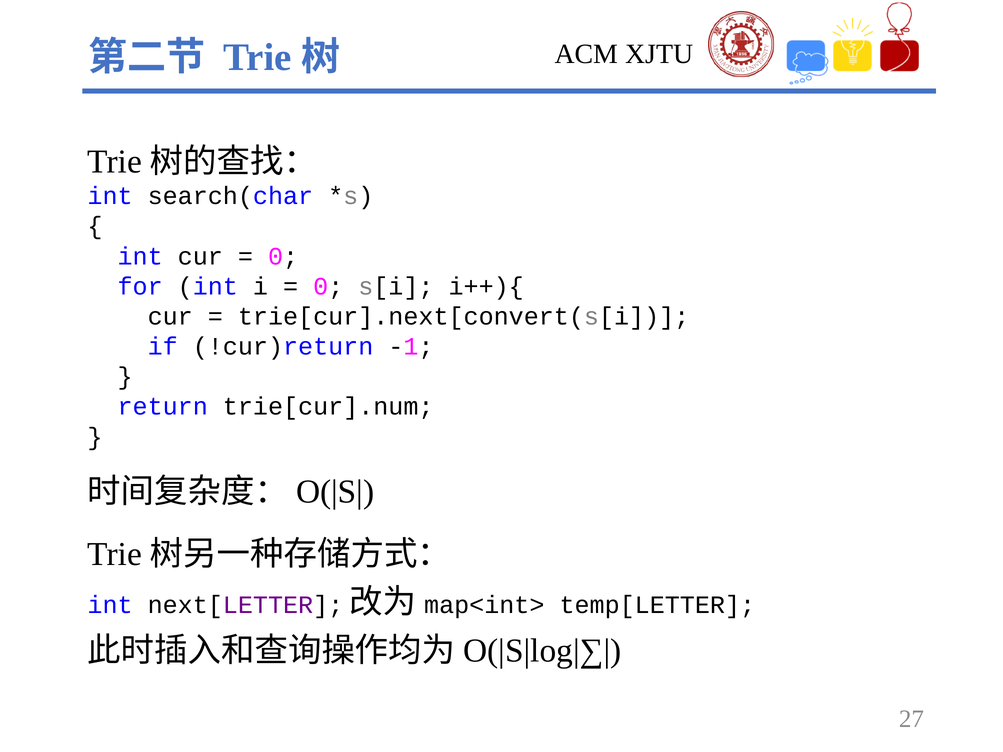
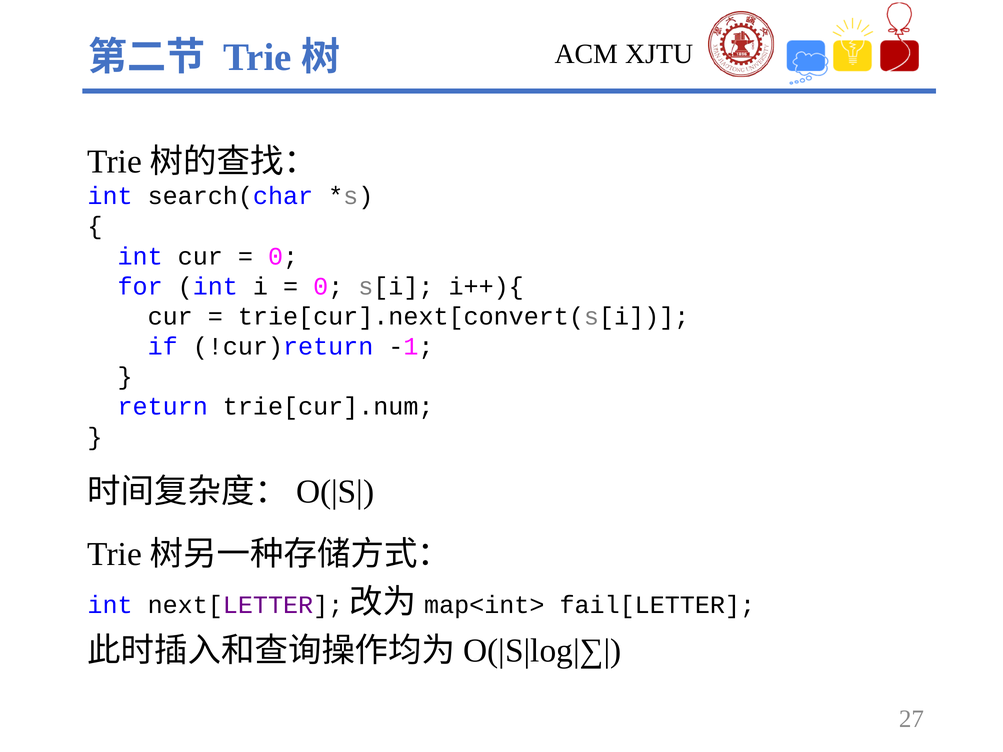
temp[LETTER: temp[LETTER -> fail[LETTER
